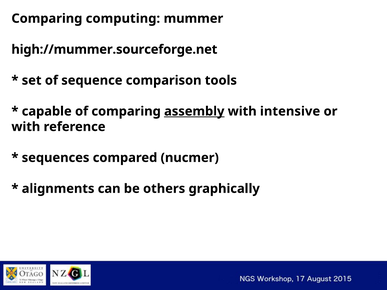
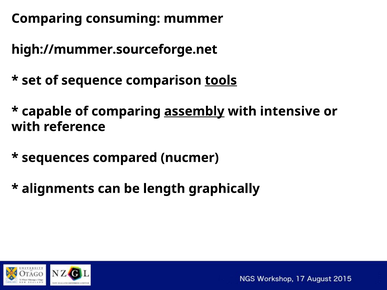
computing: computing -> consuming
tools underline: none -> present
others: others -> length
